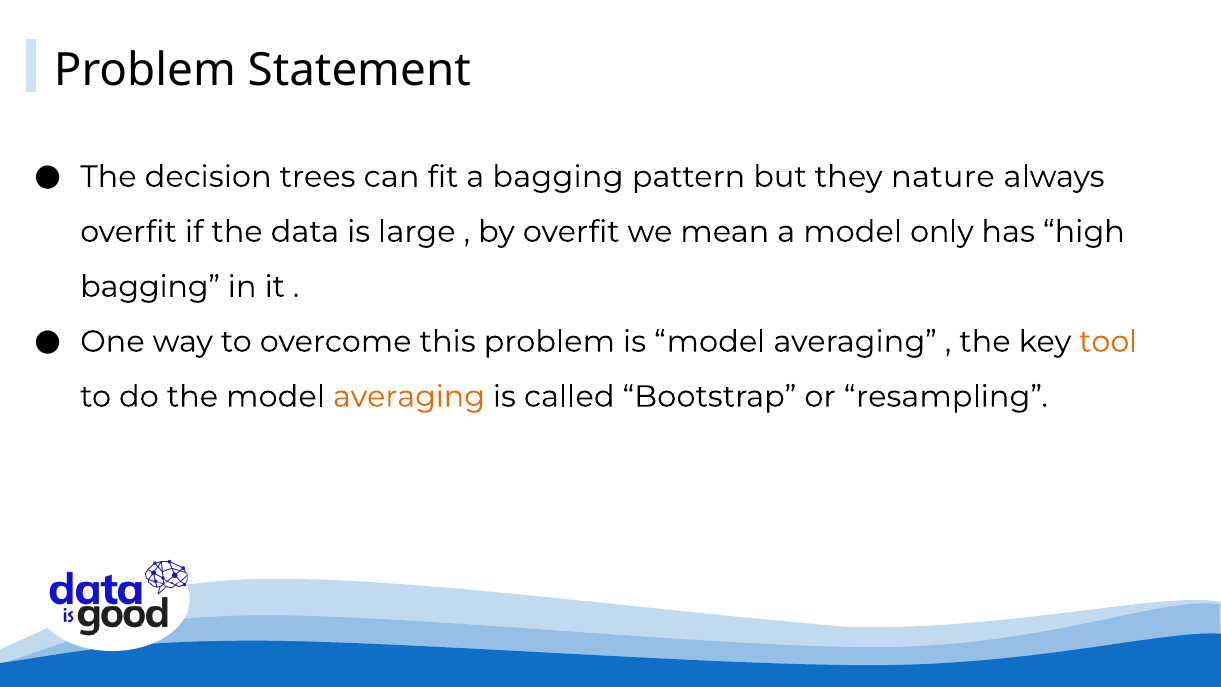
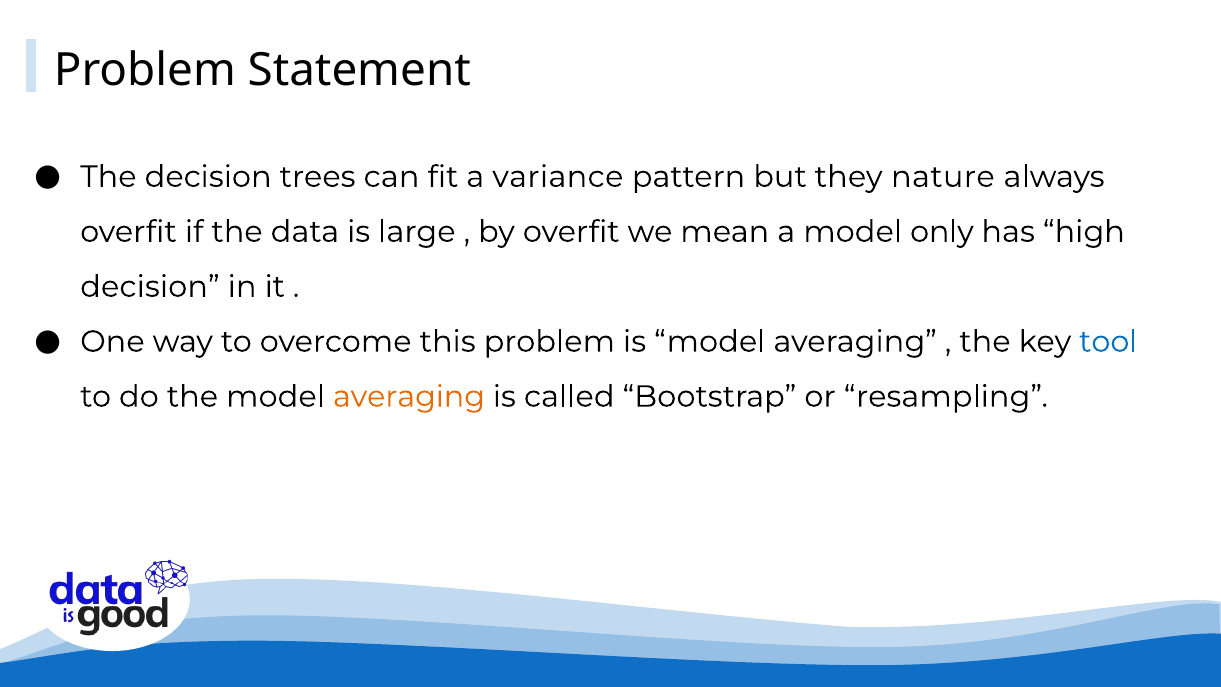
a bagging: bagging -> variance
bagging at (150, 287): bagging -> decision
tool colour: orange -> blue
